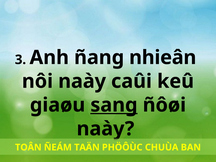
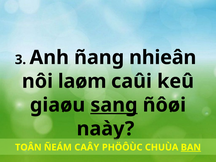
nôi naày: naày -> laøm
TAÄN: TAÄN -> CAÂY
BAN underline: none -> present
